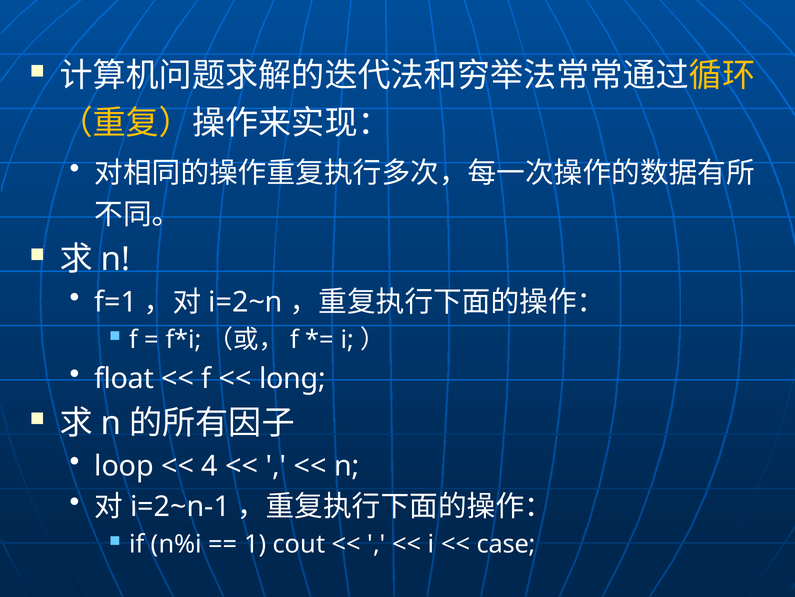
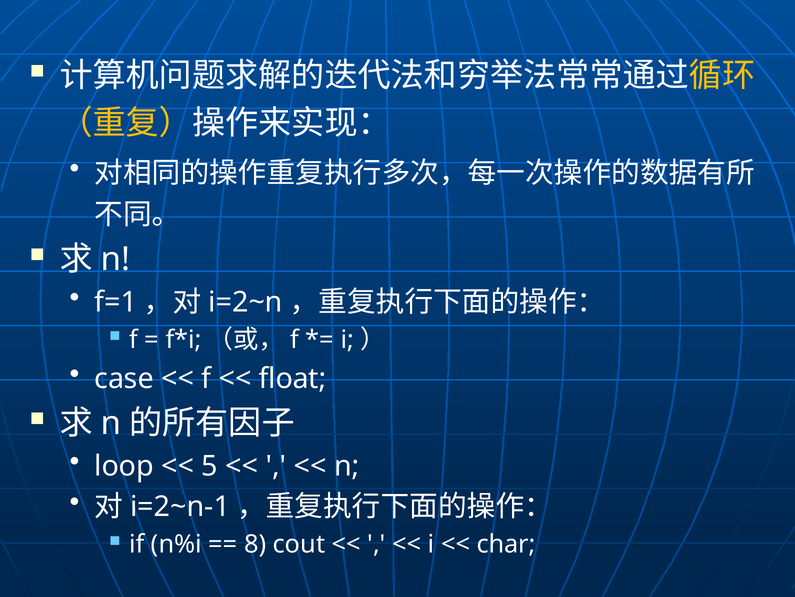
float: float -> case
long: long -> float
4: 4 -> 5
1: 1 -> 8
case: case -> char
